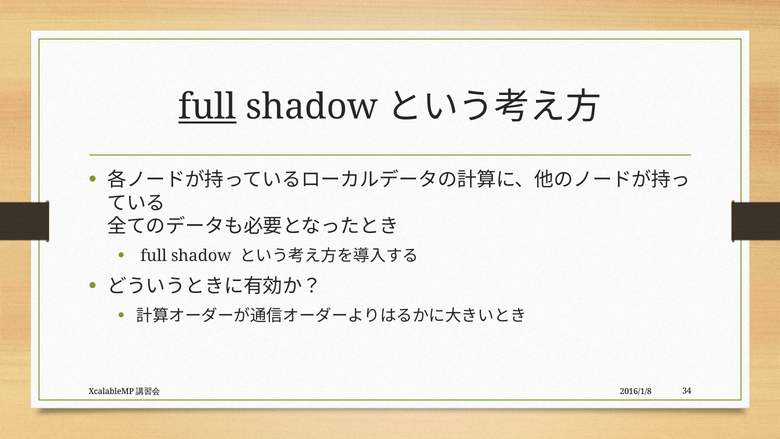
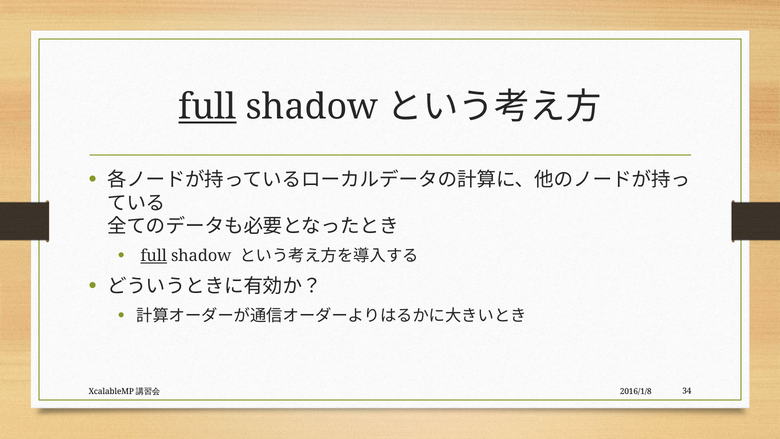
full at (154, 256) underline: none -> present
